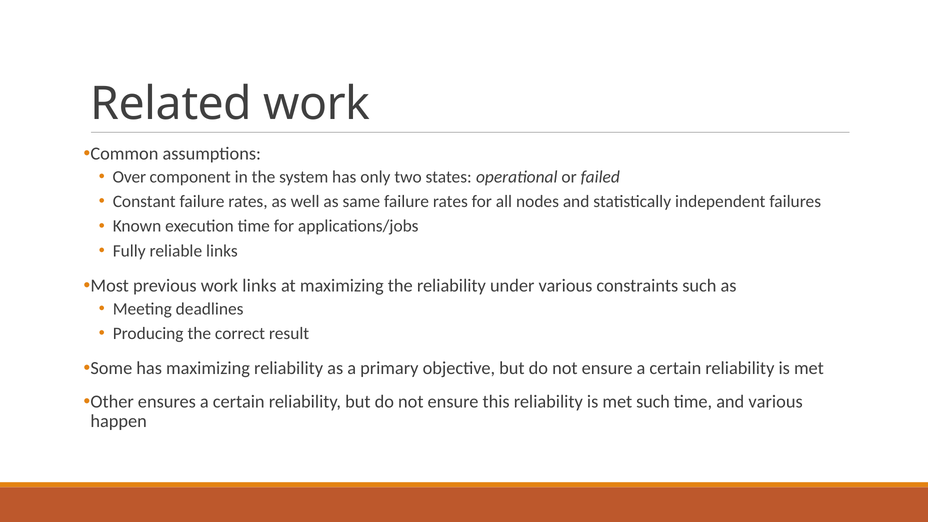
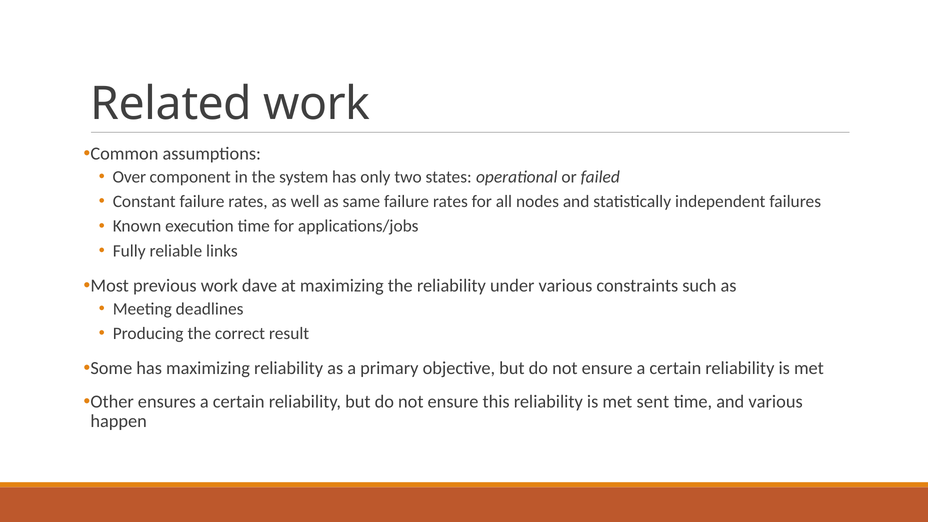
work links: links -> dave
met such: such -> sent
